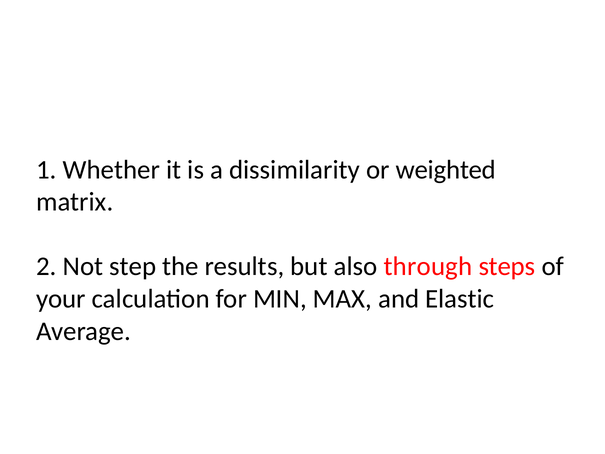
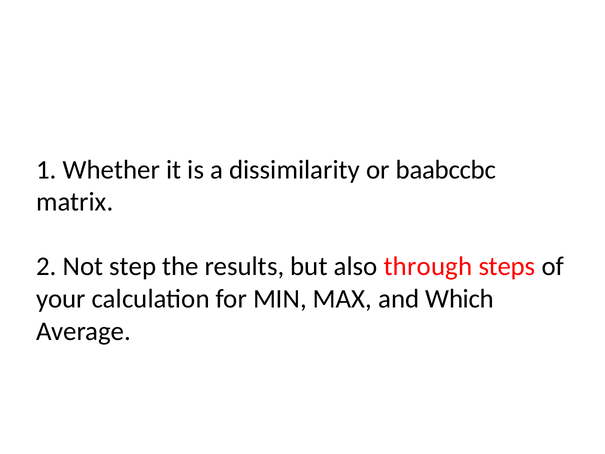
weighted: weighted -> baabccbc
Elastic: Elastic -> Which
